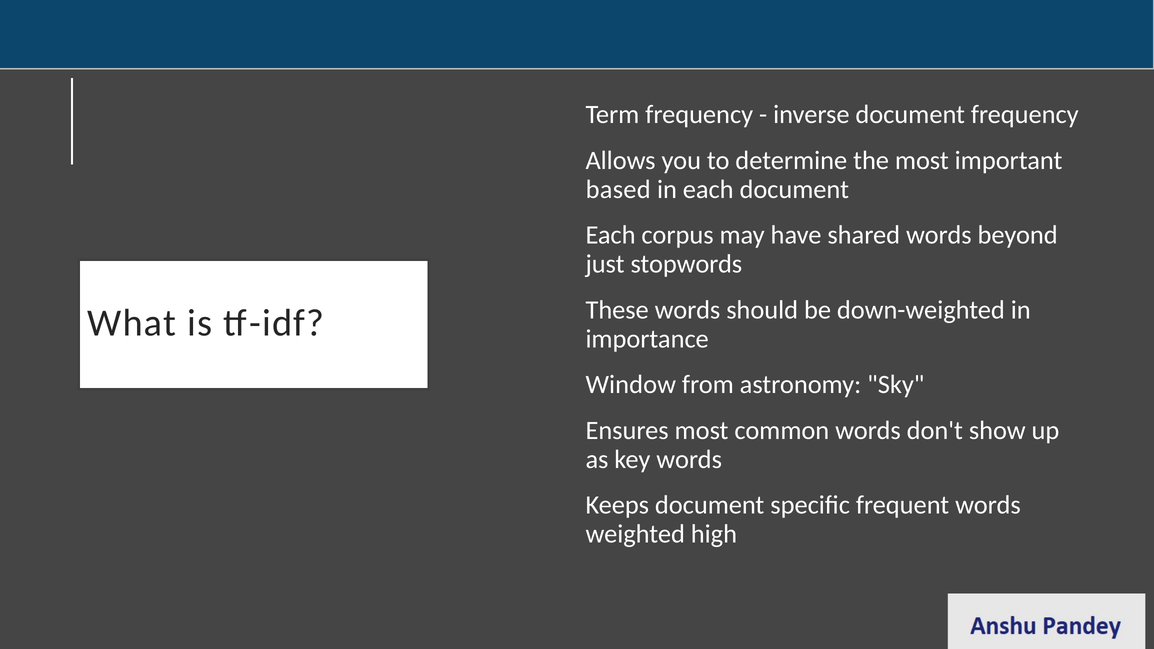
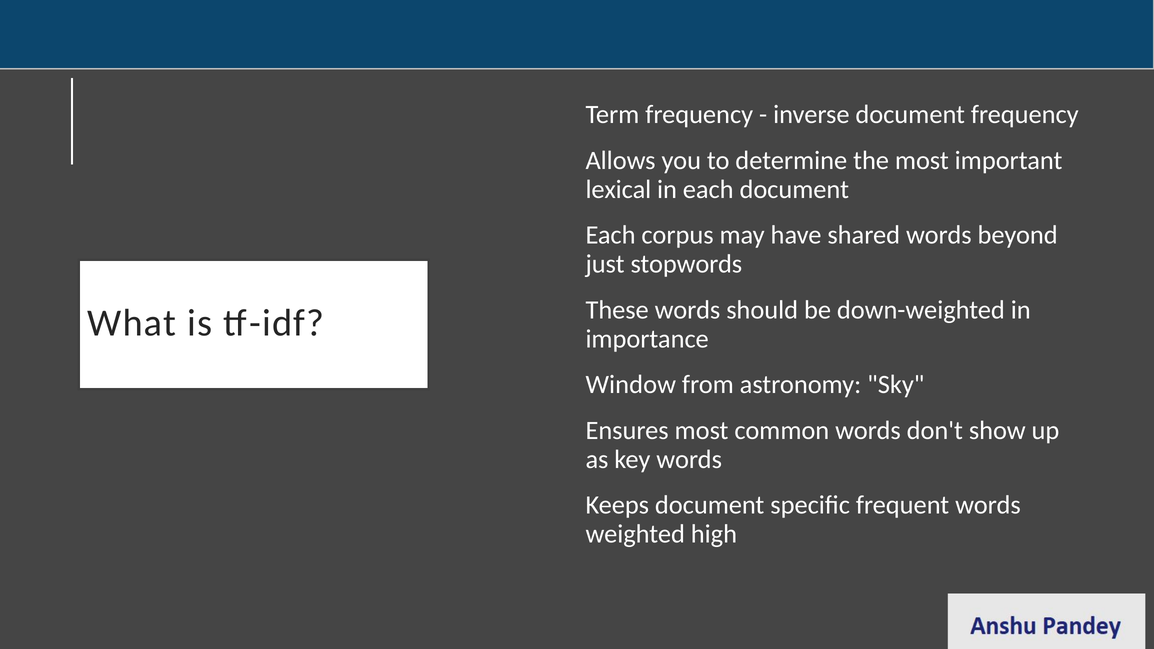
based: based -> lexical
